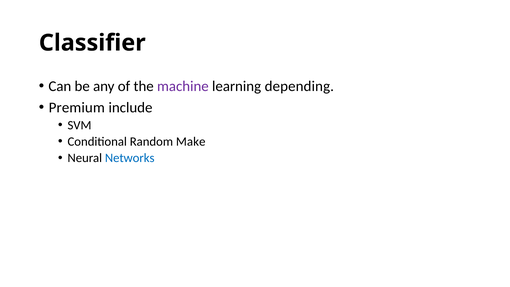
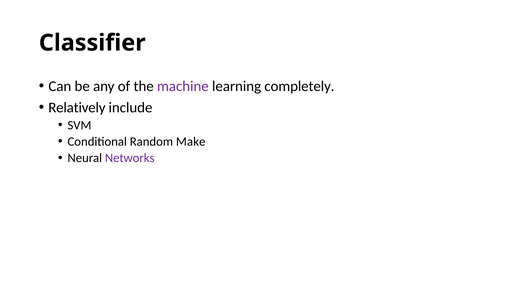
depending: depending -> completely
Premium: Premium -> Relatively
Networks colour: blue -> purple
